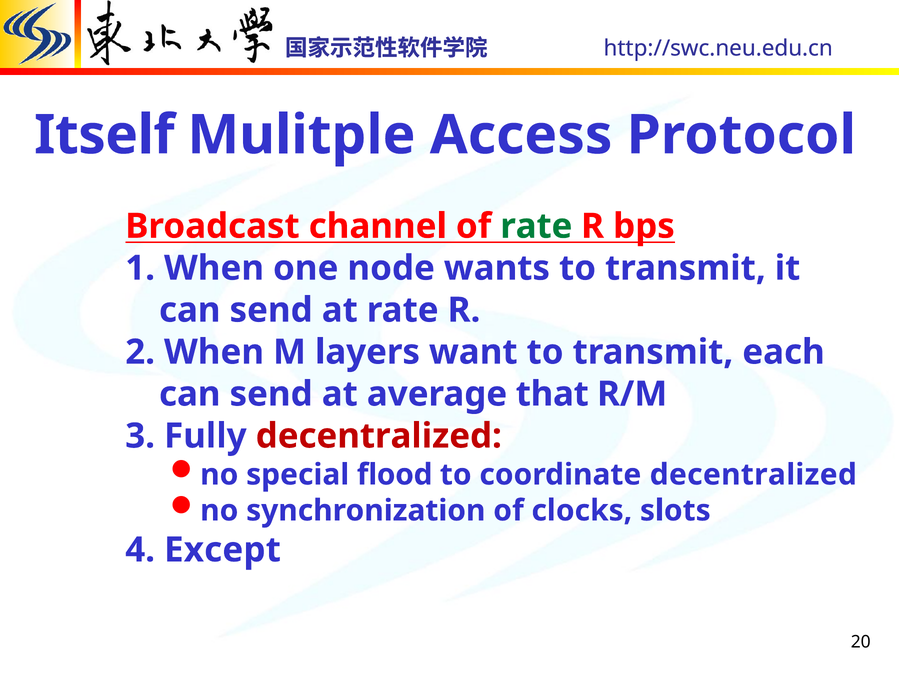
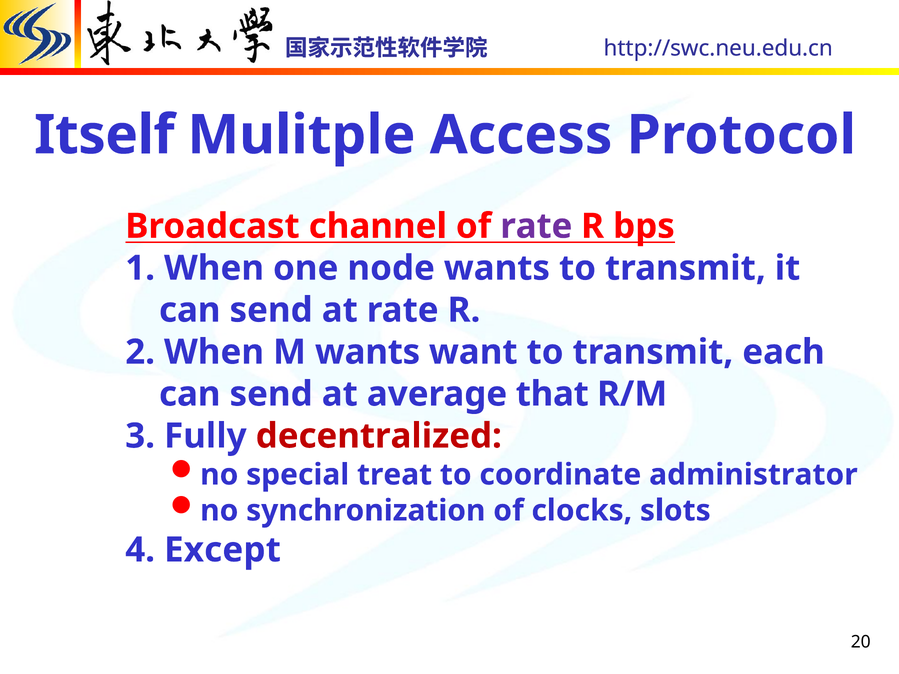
rate at (536, 226) colour: green -> purple
M layers: layers -> wants
flood: flood -> treat
coordinate decentralized: decentralized -> administrator
